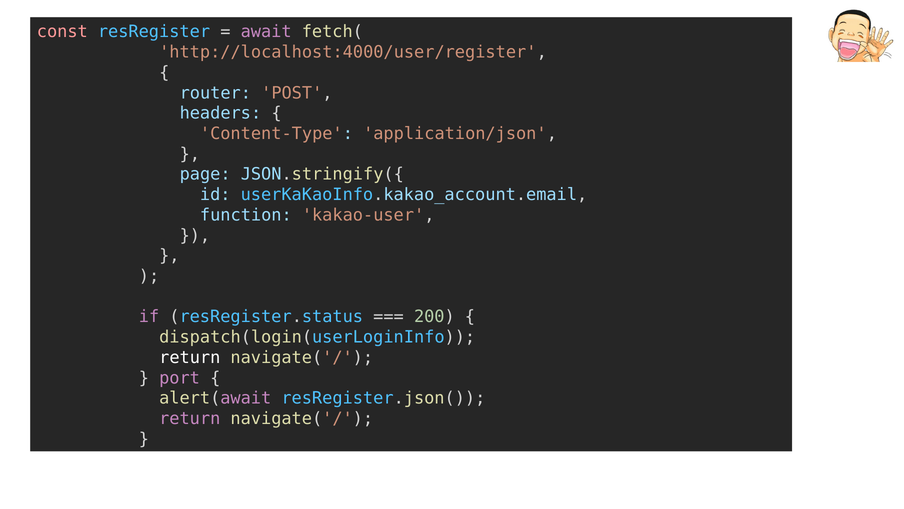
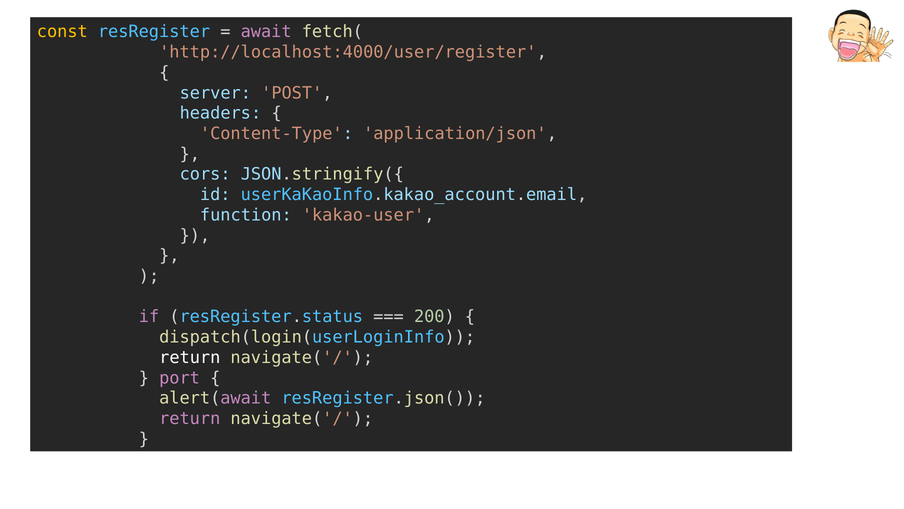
const colour: pink -> yellow
router: router -> server
page: page -> cors
